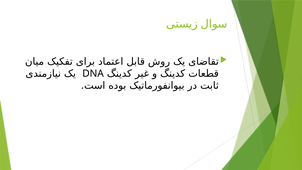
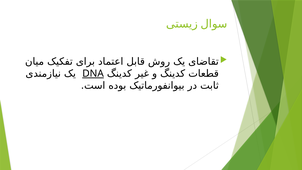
DNA underline: none -> present
